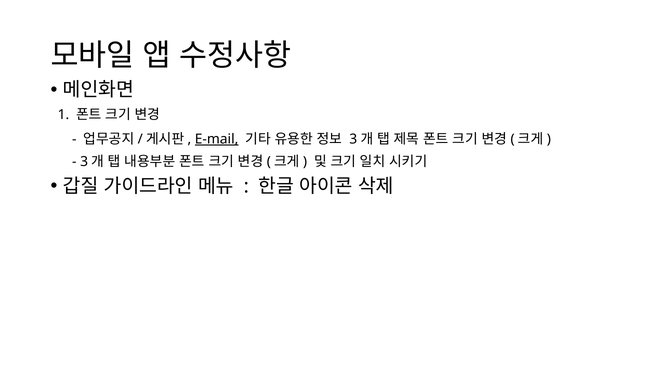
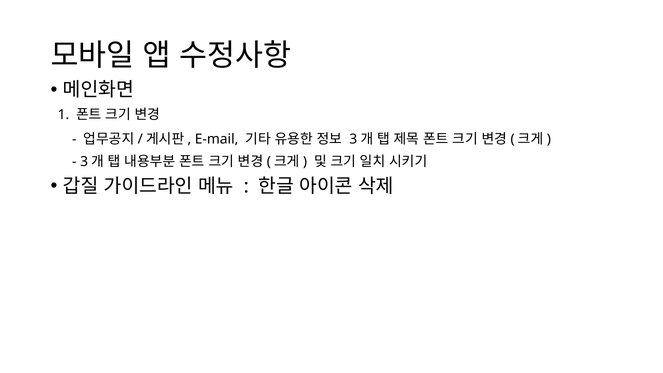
E-mail underline: present -> none
